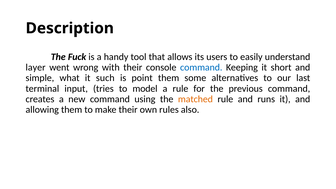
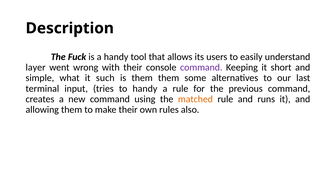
command at (201, 67) colour: blue -> purple
is point: point -> them
to model: model -> handy
